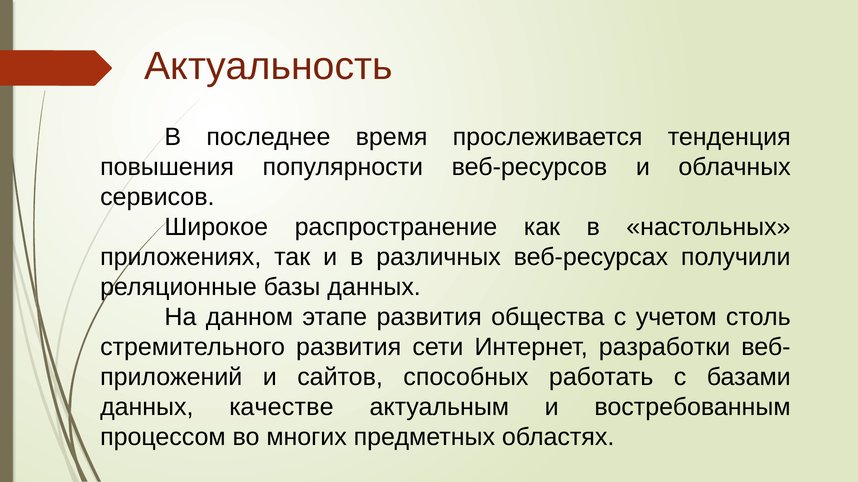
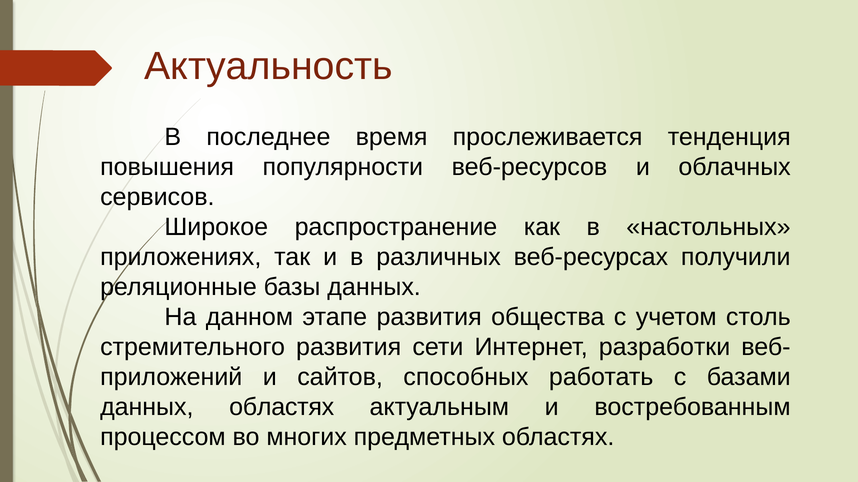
данных качестве: качестве -> областях
